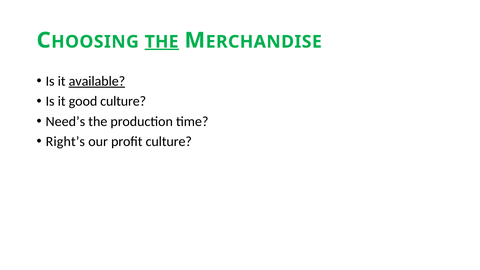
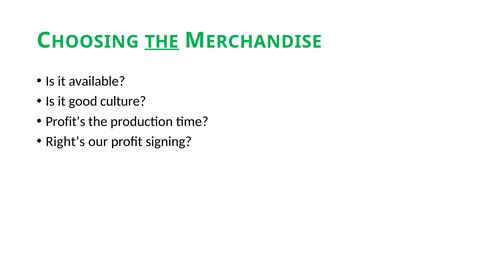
available underline: present -> none
Need’s: Need’s -> Profit’s
profit culture: culture -> signing
